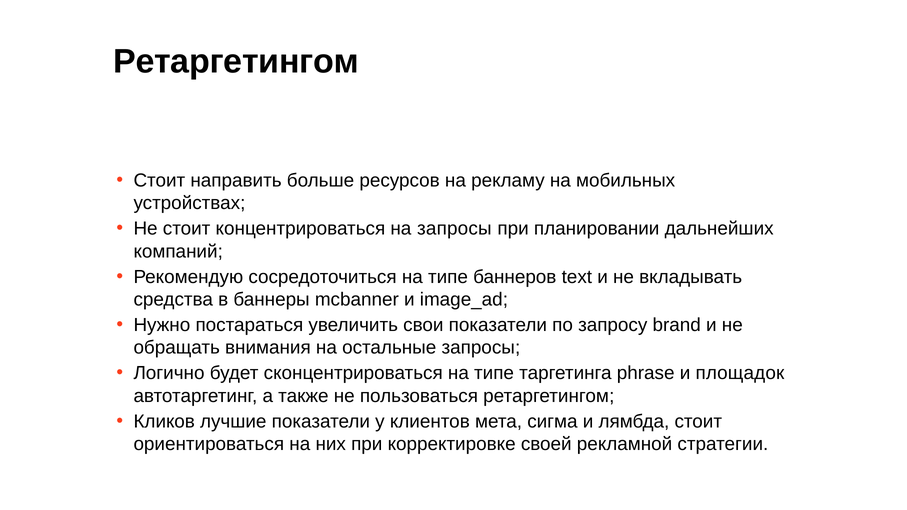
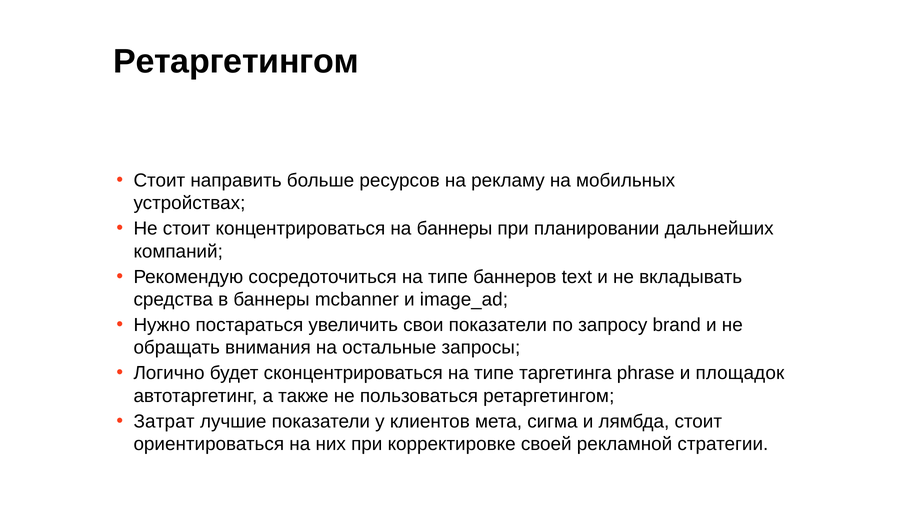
на запросы: запросы -> баннеры
Кликов: Кликов -> Затрат
